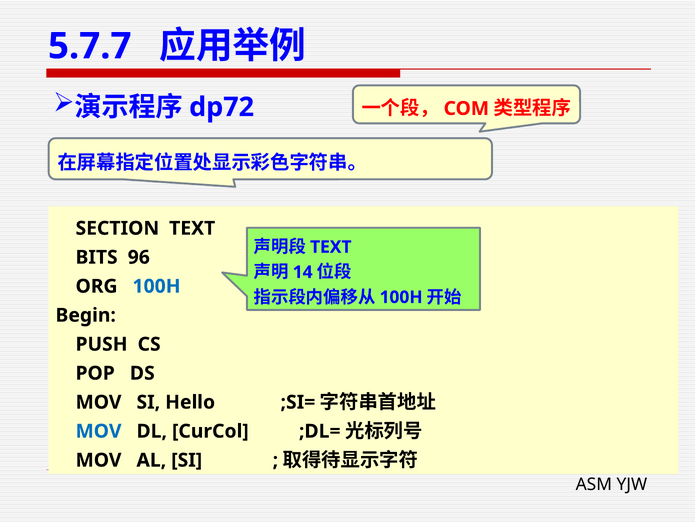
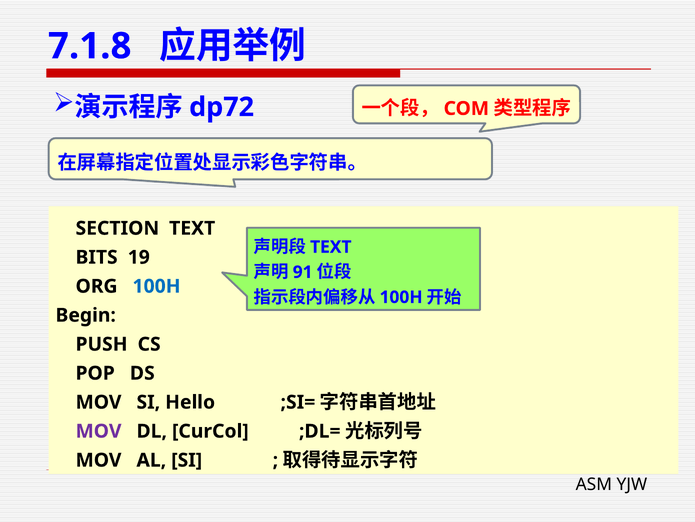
5.7.7: 5.7.7 -> 7.1.8
96: 96 -> 19
14: 14 -> 91
MOV at (99, 431) colour: blue -> purple
